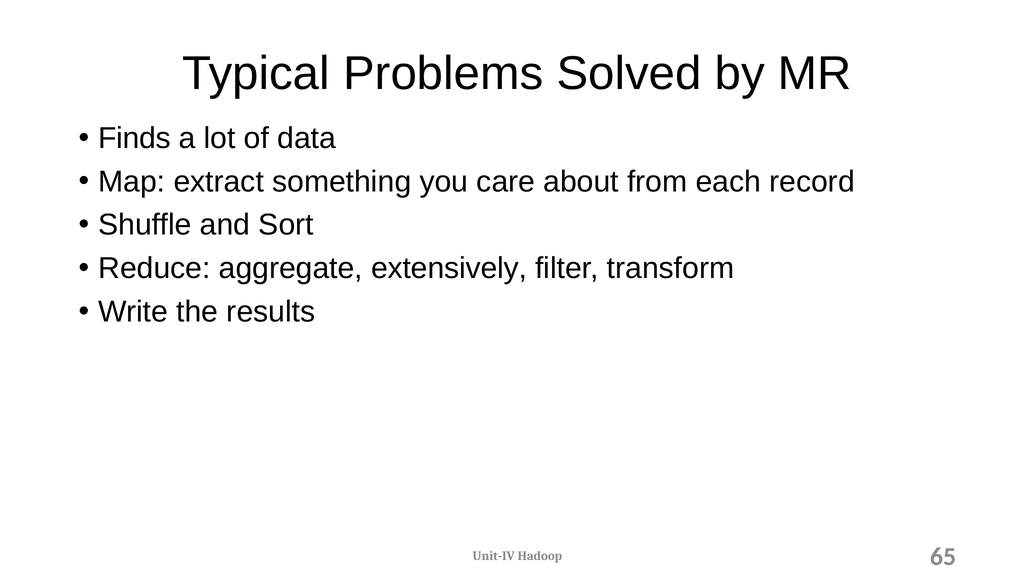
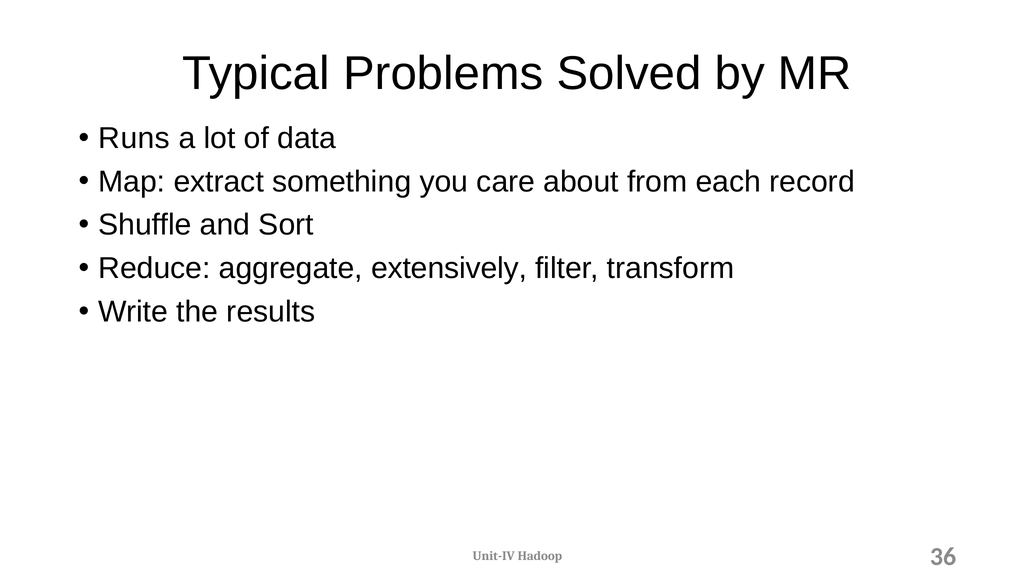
Finds: Finds -> Runs
65: 65 -> 36
